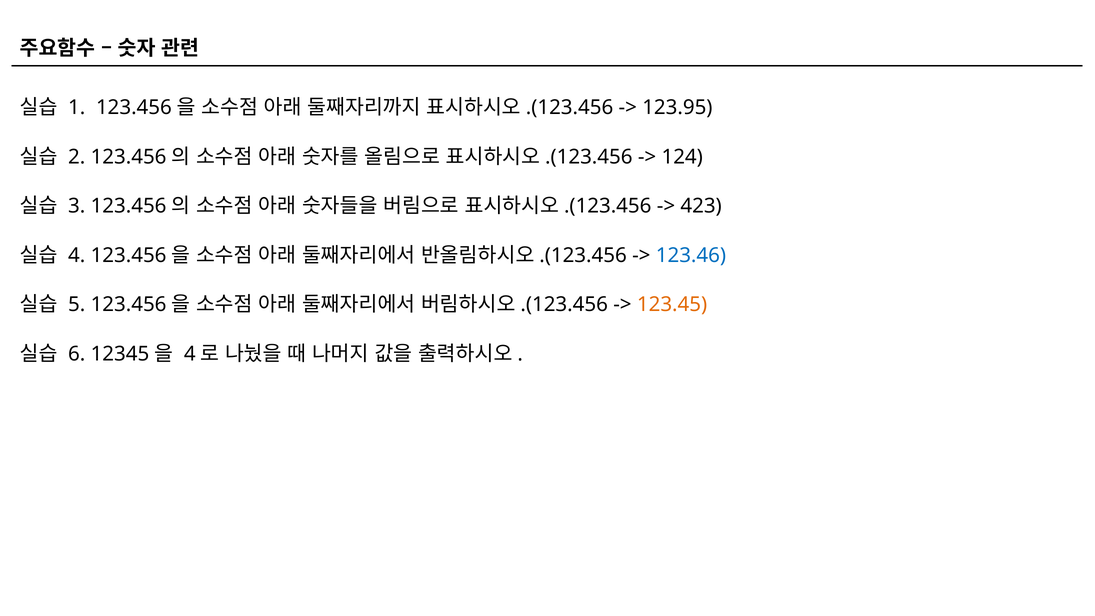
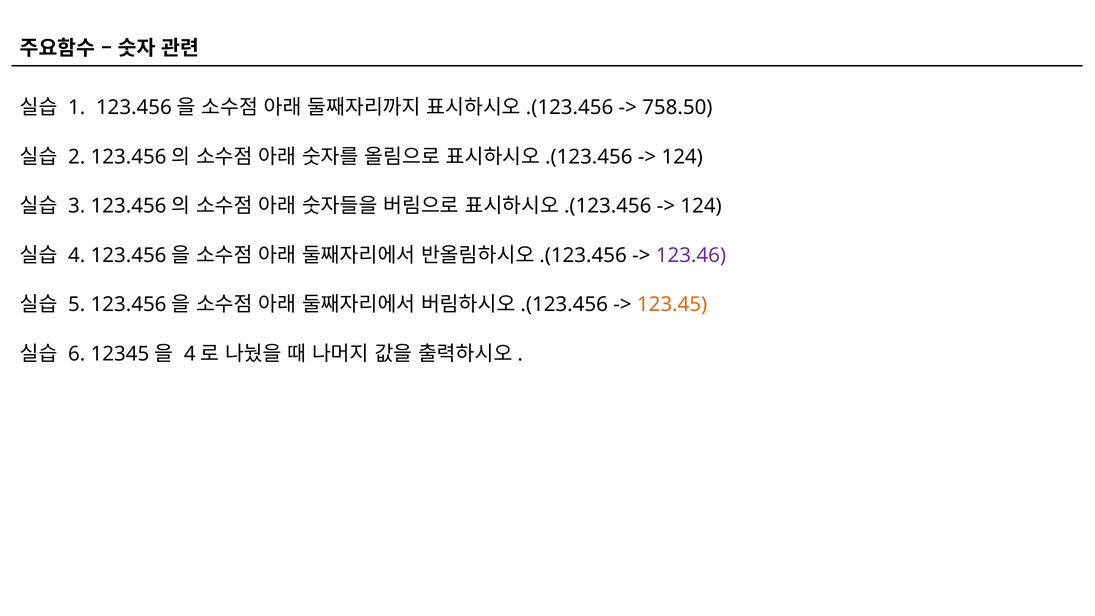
123.95: 123.95 -> 758.50
423 at (701, 206): 423 -> 124
123.46 colour: blue -> purple
